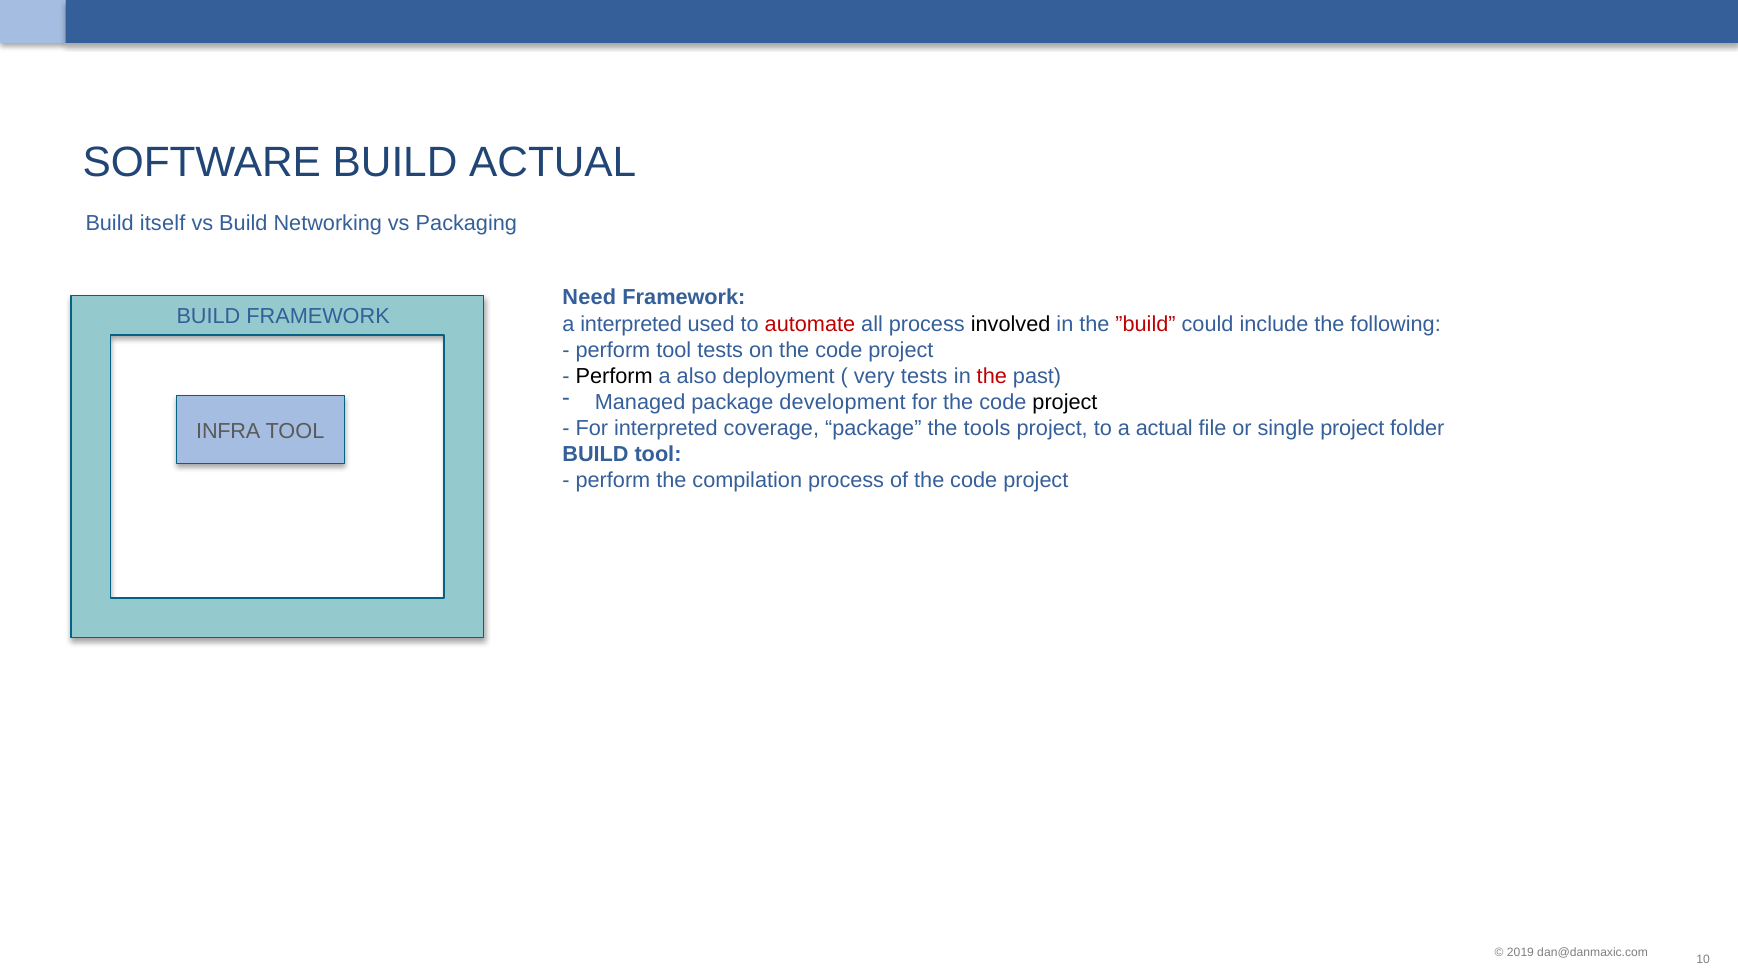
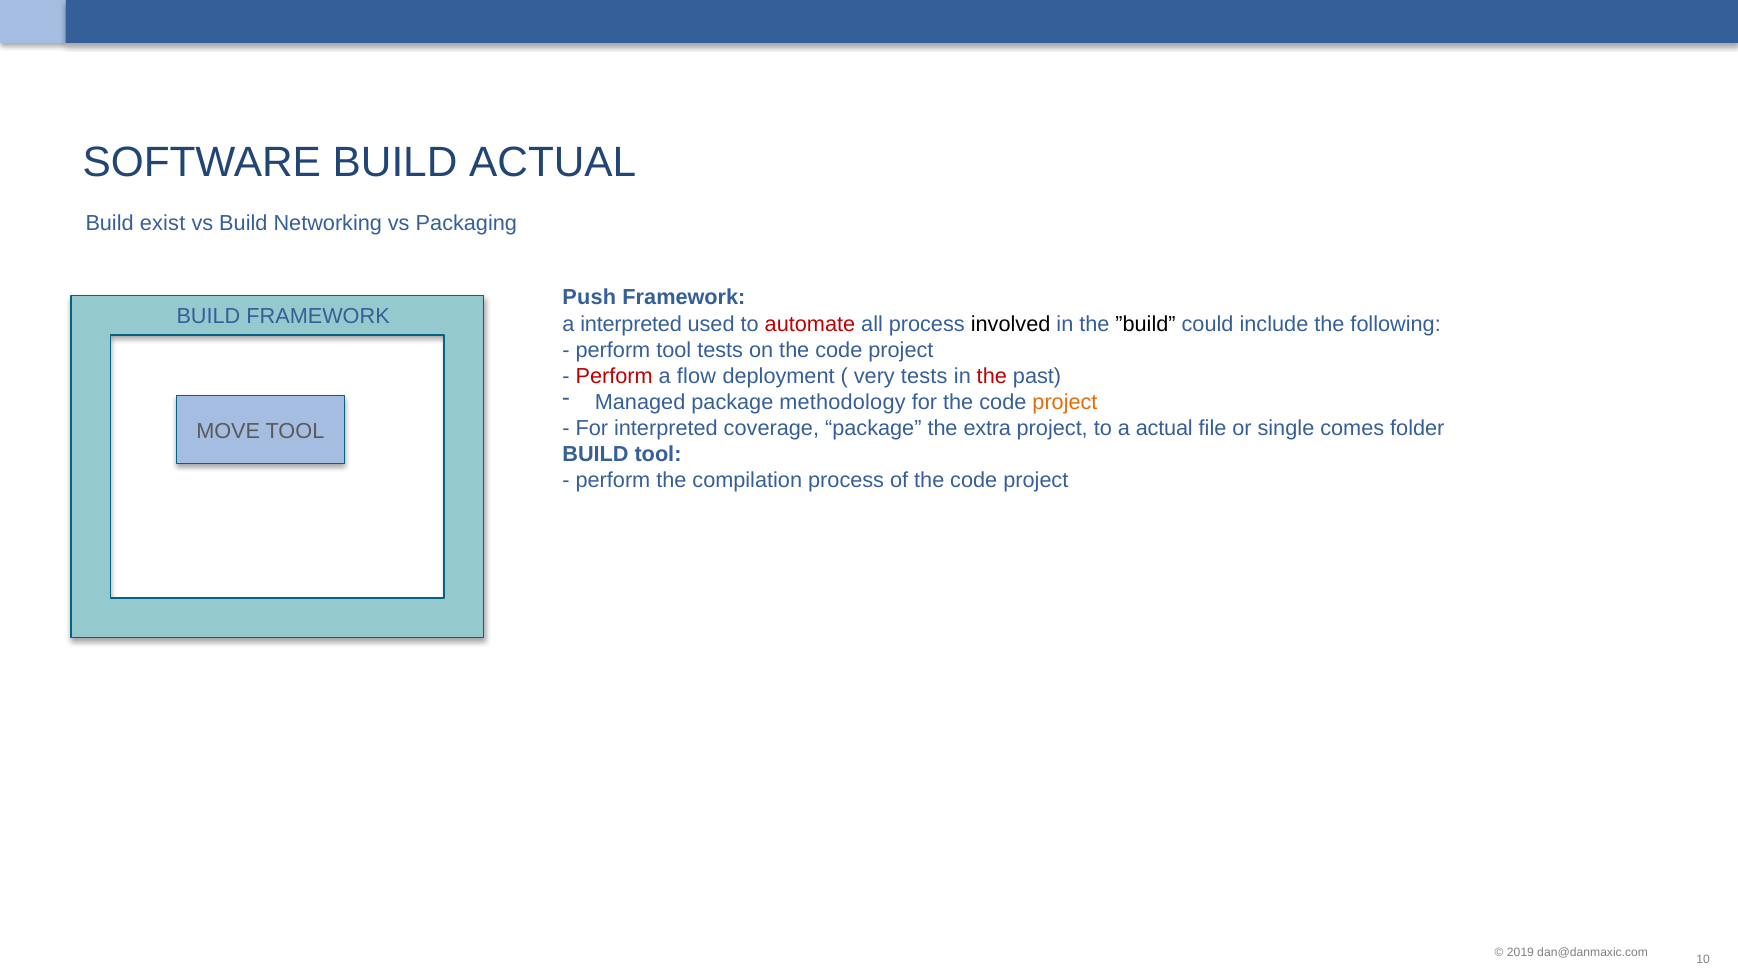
itself: itself -> exist
Need: Need -> Push
”build colour: red -> black
Perform at (614, 376) colour: black -> red
also: also -> flow
development: development -> methodology
project at (1065, 402) colour: black -> orange
tools: tools -> extra
single project: project -> comes
INFRA: INFRA -> MOVE
